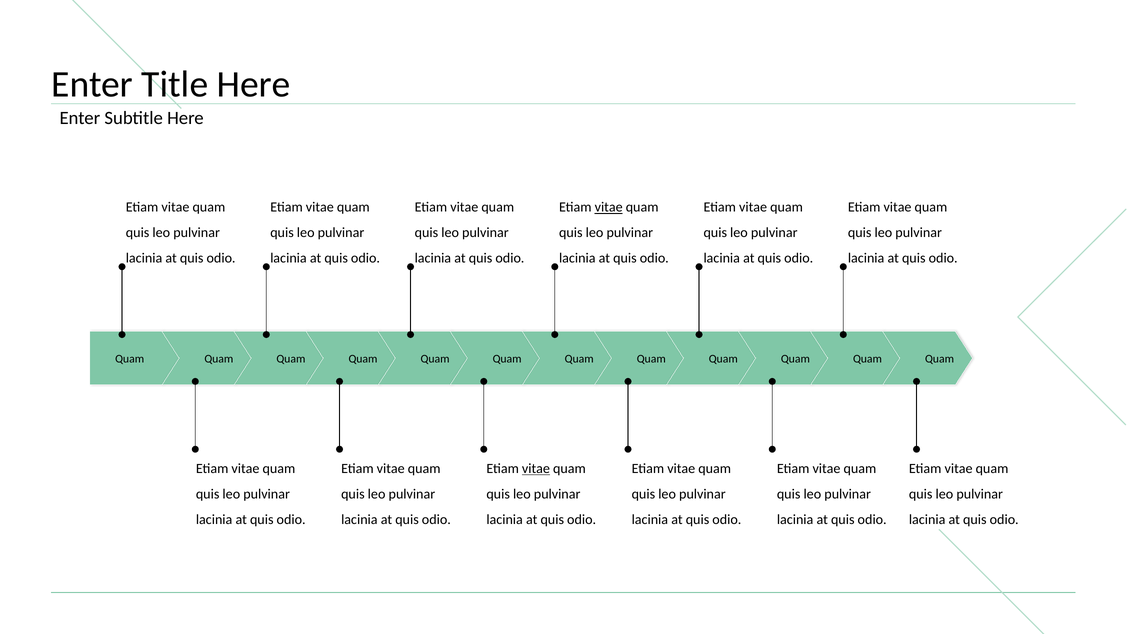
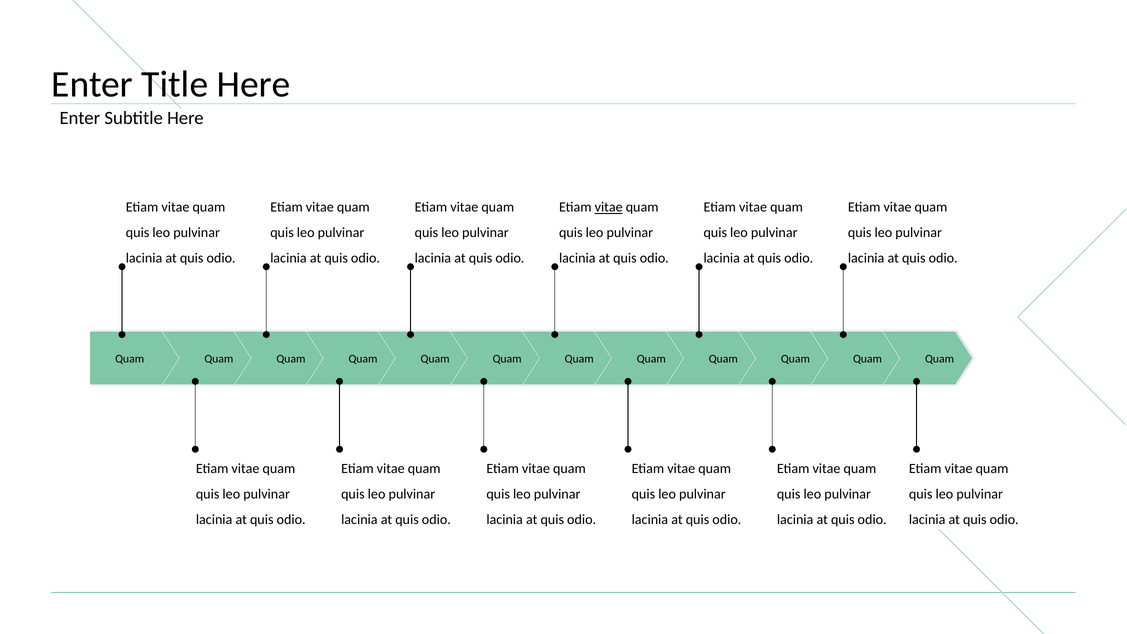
vitae at (536, 469) underline: present -> none
